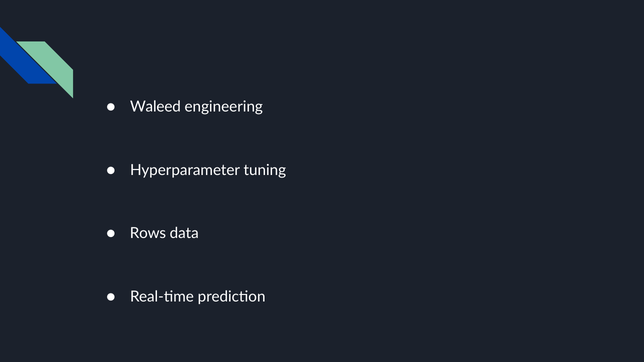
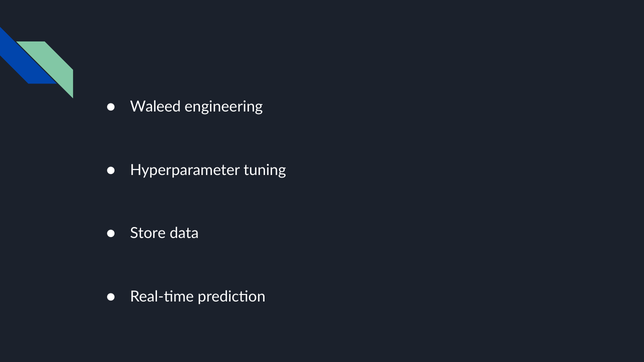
Rows: Rows -> Store
